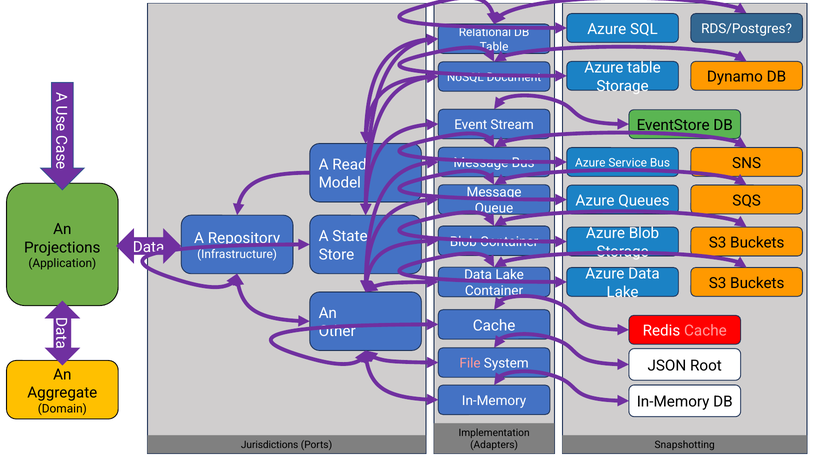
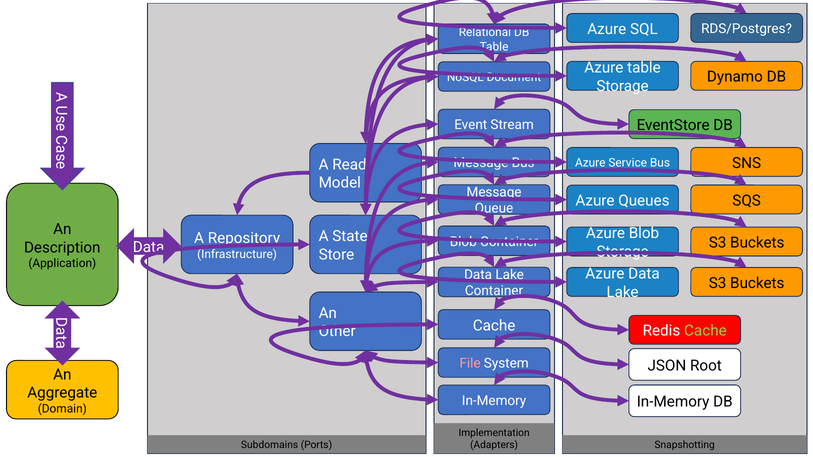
Projections: Projections -> Description
Cache at (705, 331) colour: pink -> light green
Jurisdictions: Jurisdictions -> Subdomains
